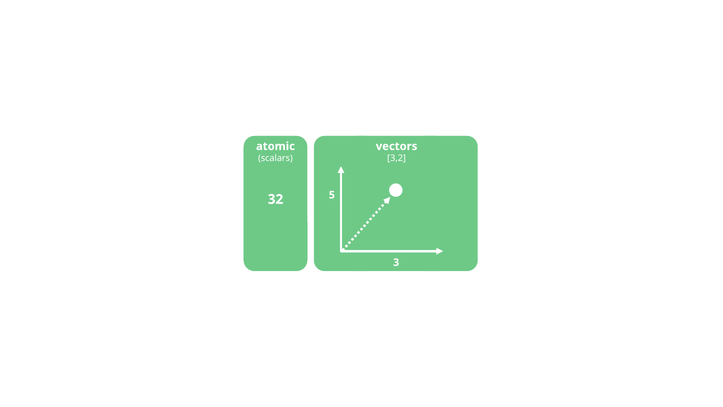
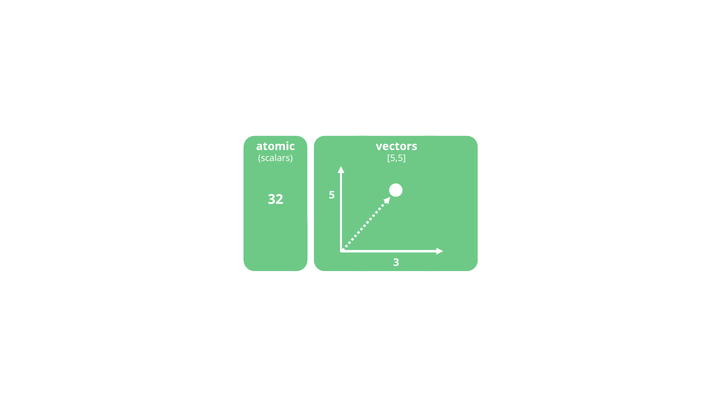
3,2: 3,2 -> 5,5
